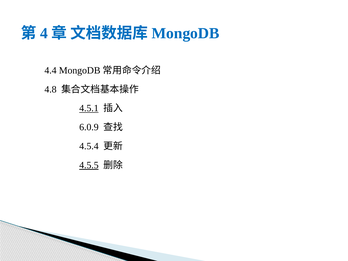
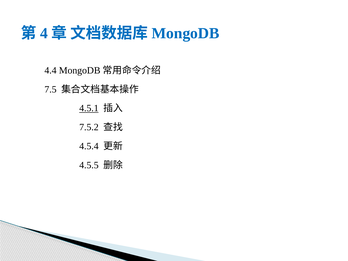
4.8: 4.8 -> 7.5
6.0.9: 6.0.9 -> 7.5.2
4.5.5 underline: present -> none
